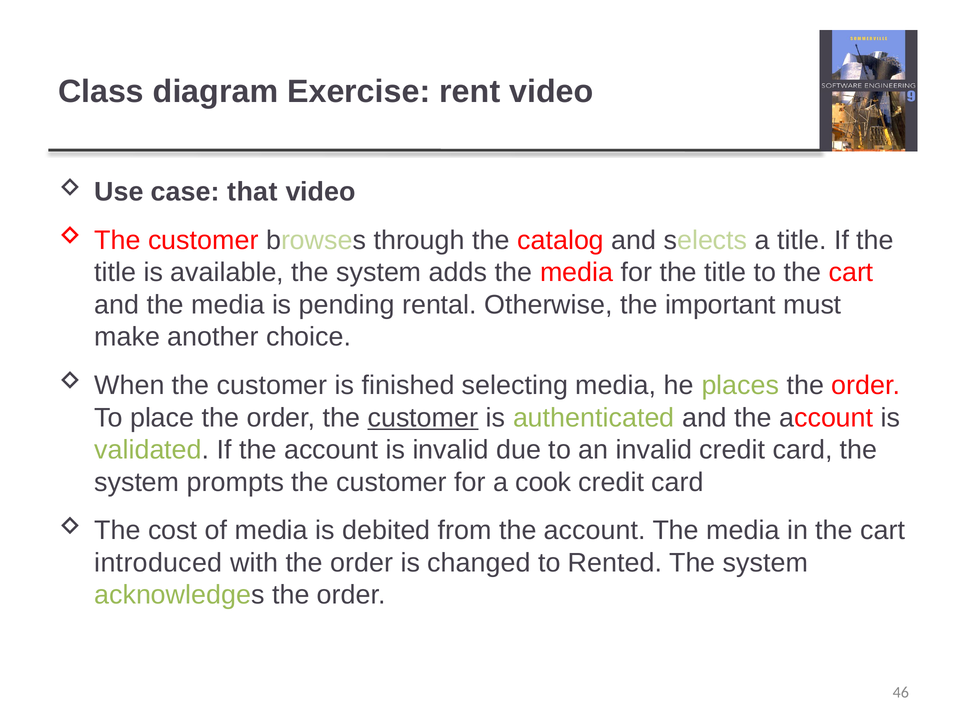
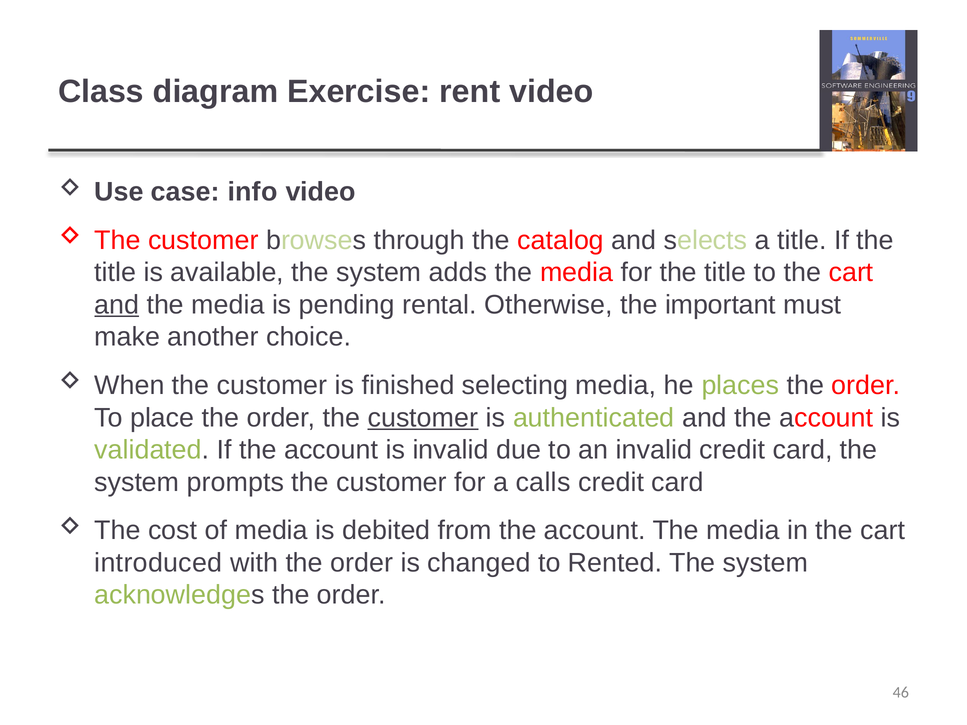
that: that -> info
and at (117, 305) underline: none -> present
cook: cook -> calls
